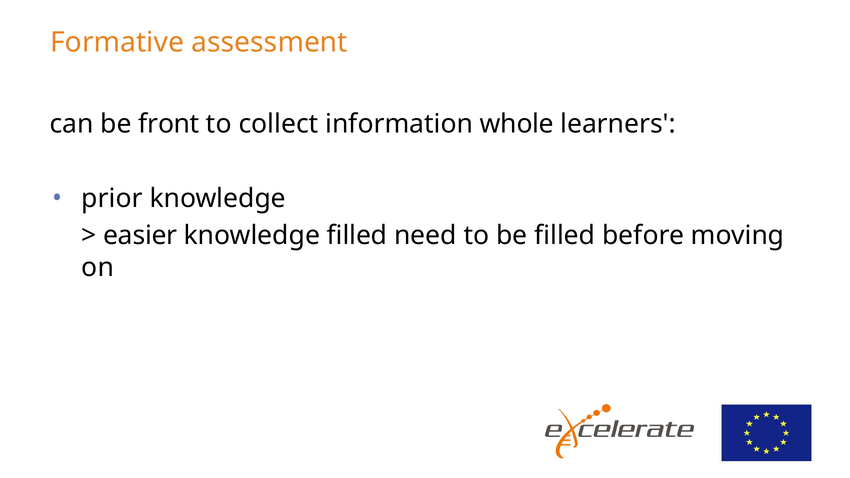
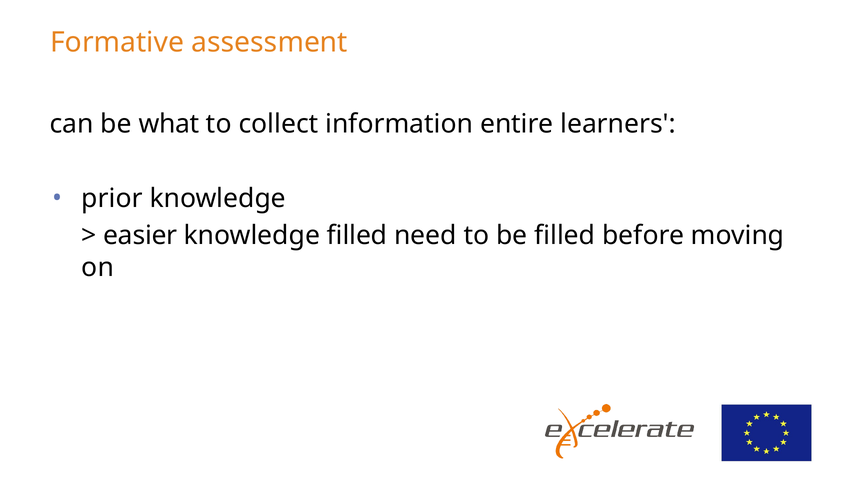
front: front -> what
whole: whole -> entire
